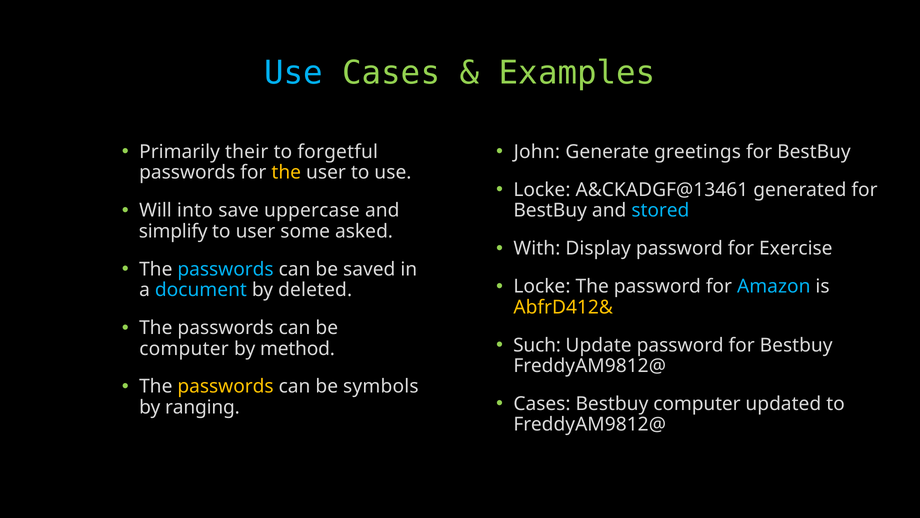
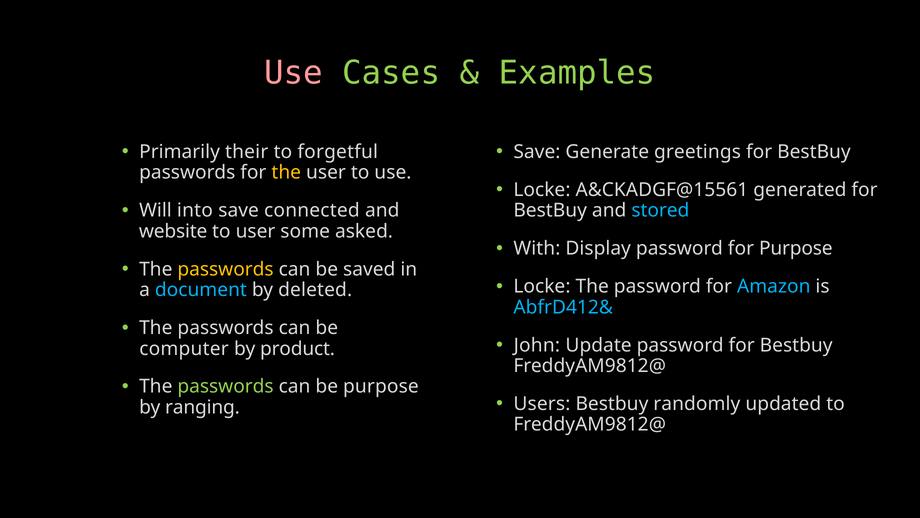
Use at (293, 73) colour: light blue -> pink
John at (537, 152): John -> Save
A&CKADGF@13461: A&CKADGF@13461 -> A&CKADGF@15561
uppercase: uppercase -> connected
simplify: simplify -> website
for Exercise: Exercise -> Purpose
passwords at (226, 269) colour: light blue -> yellow
AbfrD412& colour: yellow -> light blue
Such: Such -> John
method: method -> product
passwords at (226, 386) colour: yellow -> light green
be symbols: symbols -> purpose
Cases at (542, 404): Cases -> Users
Bestbuy computer: computer -> randomly
